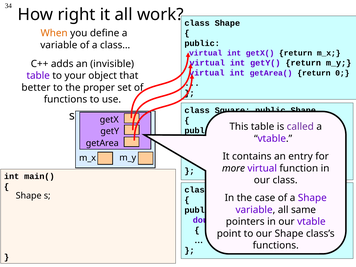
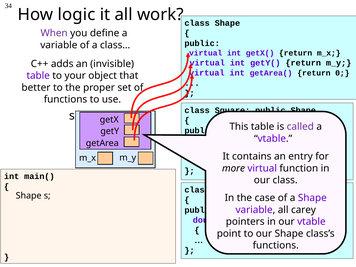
right: right -> logic
When colour: orange -> purple
same: same -> carey
